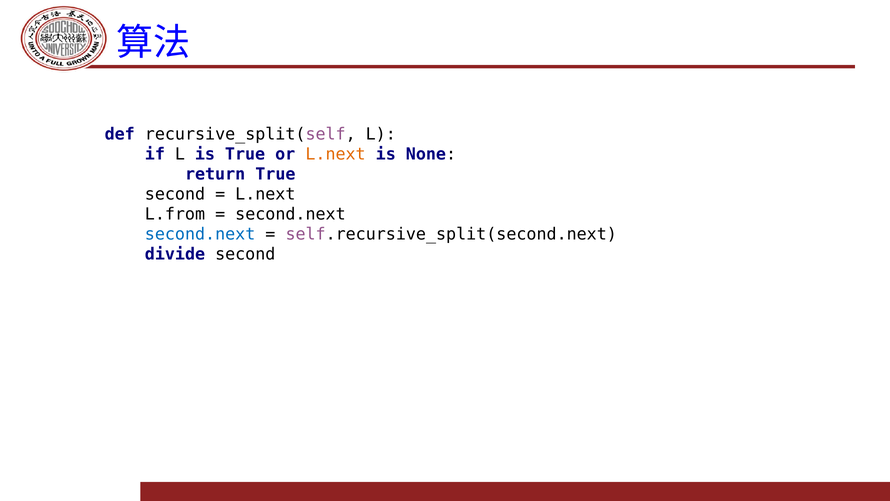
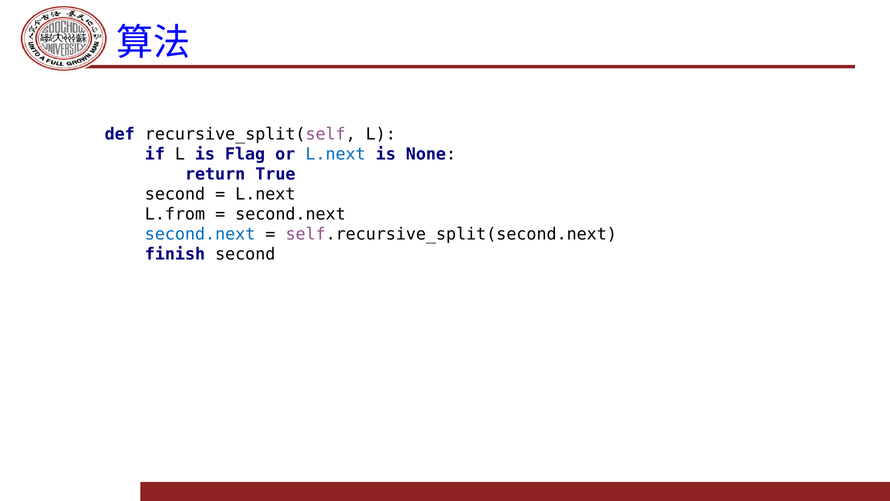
is True: True -> Flag
L.next at (336, 154) colour: orange -> blue
divide: divide -> finish
